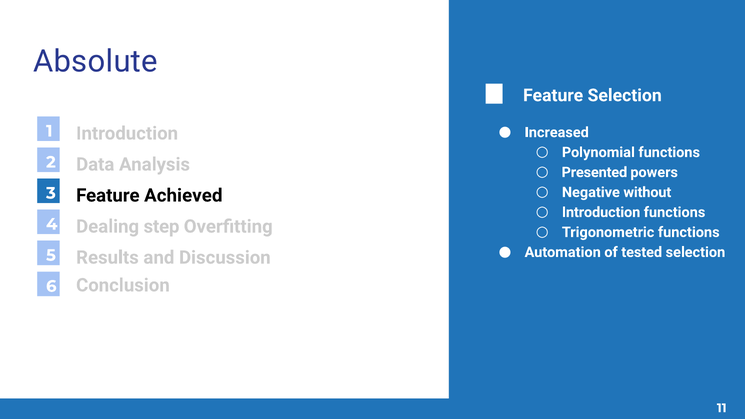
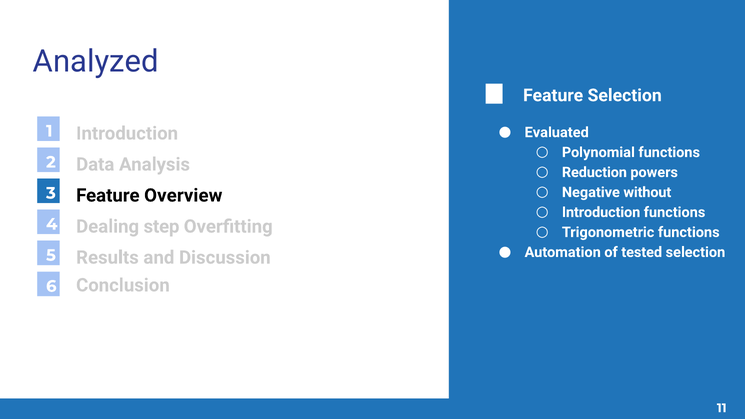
Absolute: Absolute -> Analyzed
Increased: Increased -> Evaluated
Presented: Presented -> Reduction
Achieved: Achieved -> Overview
